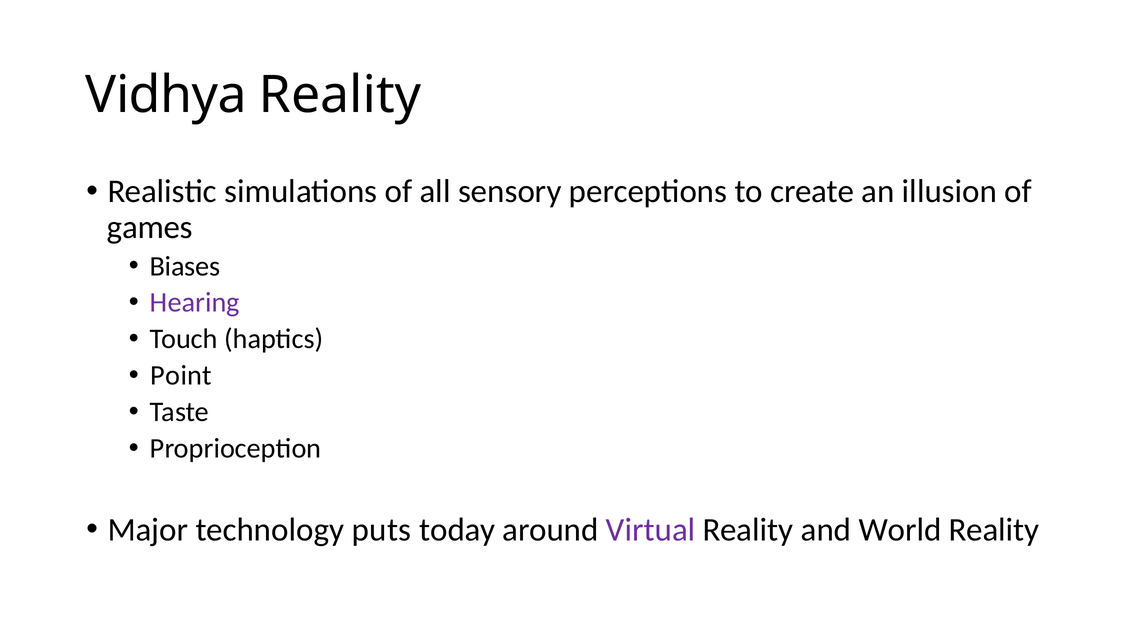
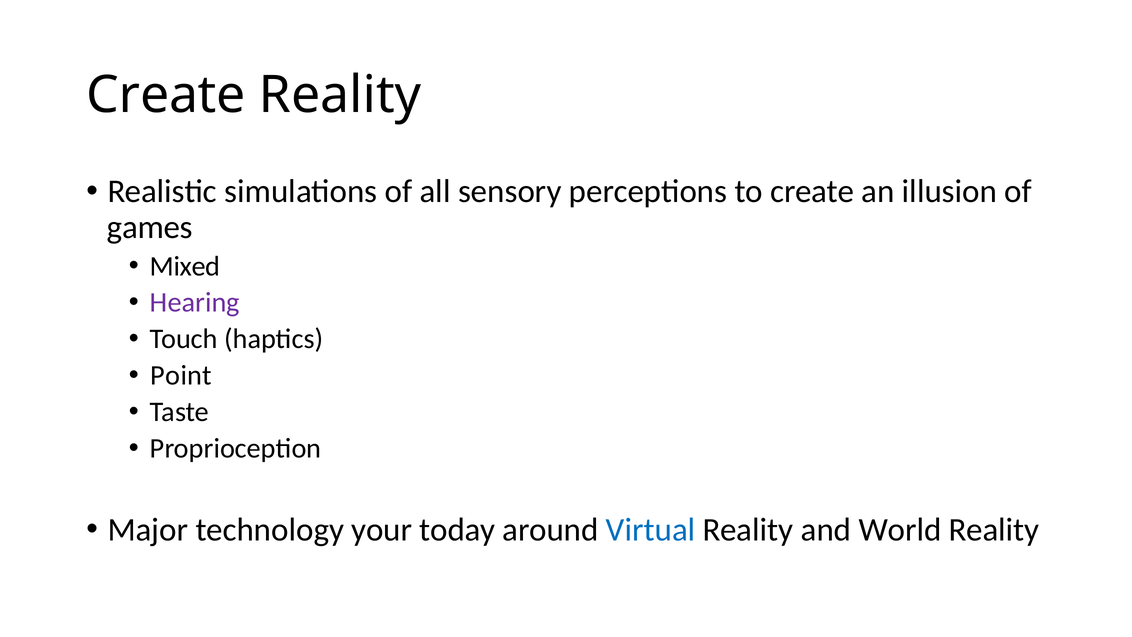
Vidhya at (166, 95): Vidhya -> Create
Biases: Biases -> Mixed
puts: puts -> your
Virtual colour: purple -> blue
